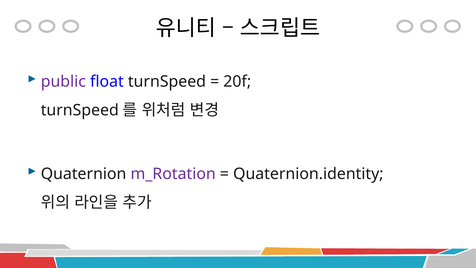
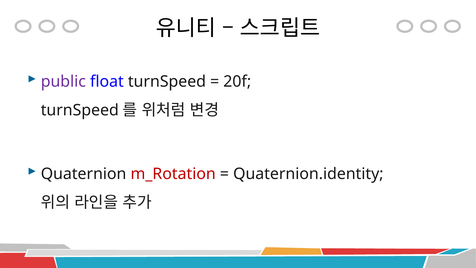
m_Rotation colour: purple -> red
